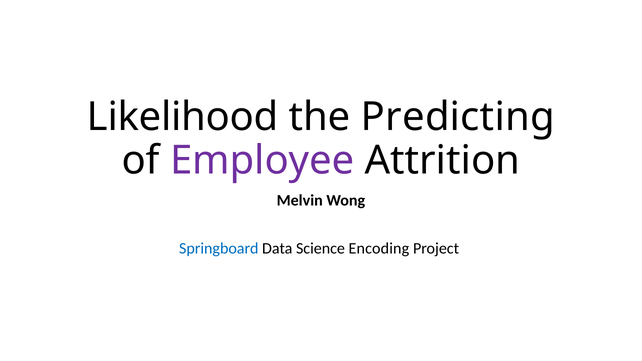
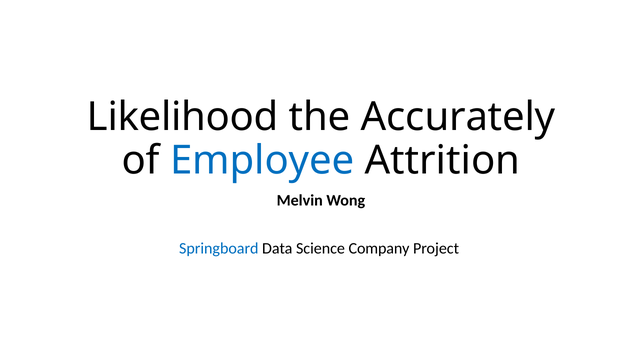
Predicting: Predicting -> Accurately
Employee colour: purple -> blue
Encoding: Encoding -> Company
